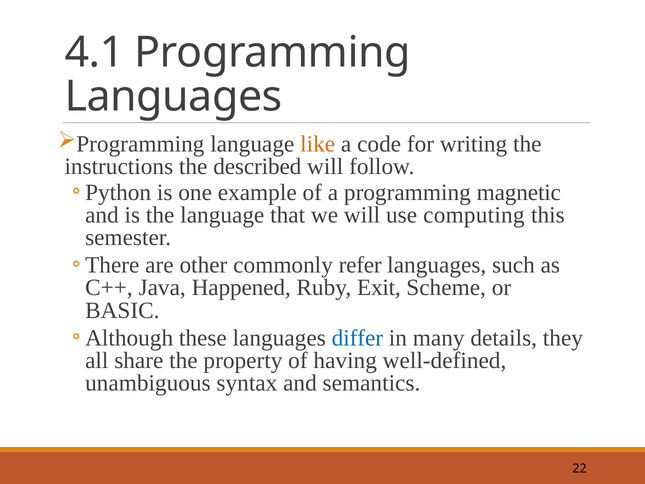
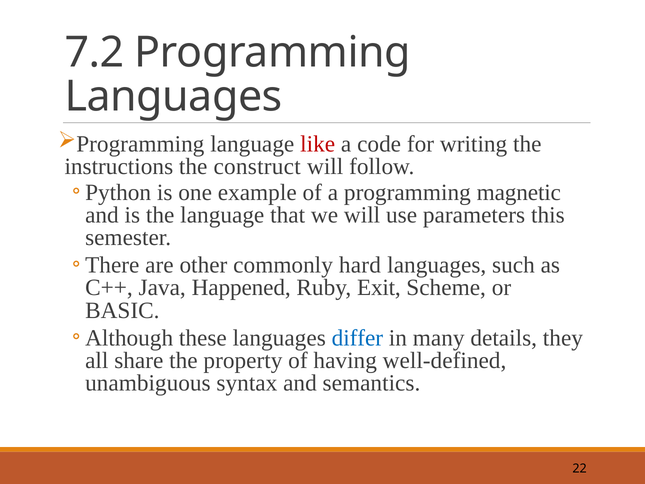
4.1: 4.1 -> 7.2
like colour: orange -> red
described: described -> construct
computing: computing -> parameters
refer: refer -> hard
